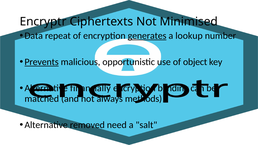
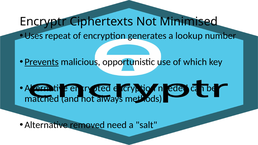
Data: Data -> Uses
generates underline: present -> none
object: object -> which
financially: financially -> encrypted
blinding: blinding -> needed
